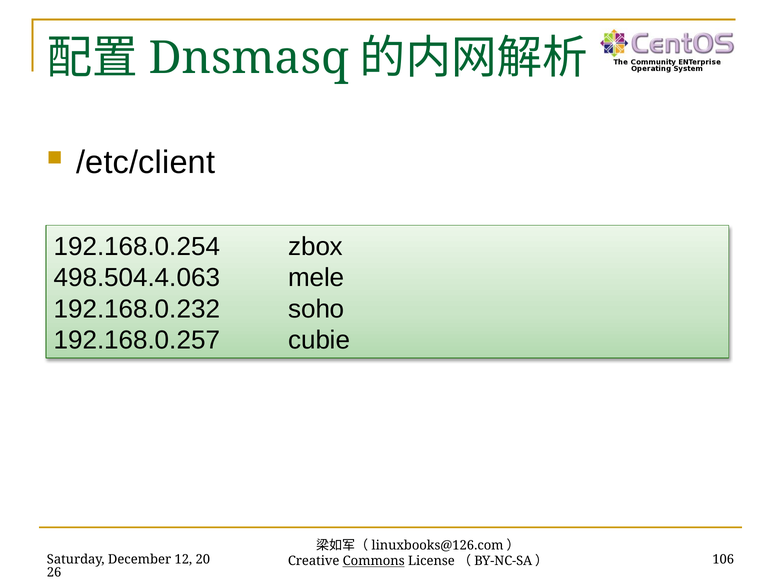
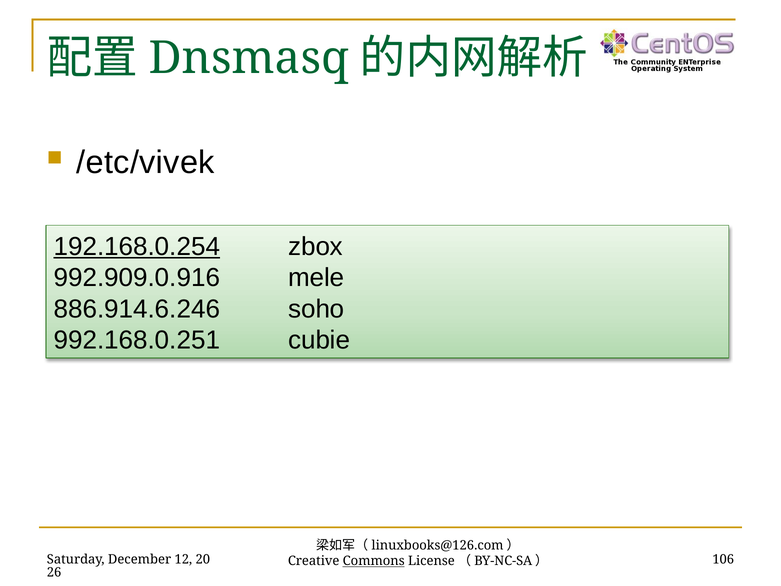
/etc/client: /etc/client -> /etc/vivek
192.168.0.254 underline: none -> present
498.504.4.063: 498.504.4.063 -> 992.909.0.916
192.168.0.232: 192.168.0.232 -> 886.914.6.246
192.168.0.257: 192.168.0.257 -> 992.168.0.251
